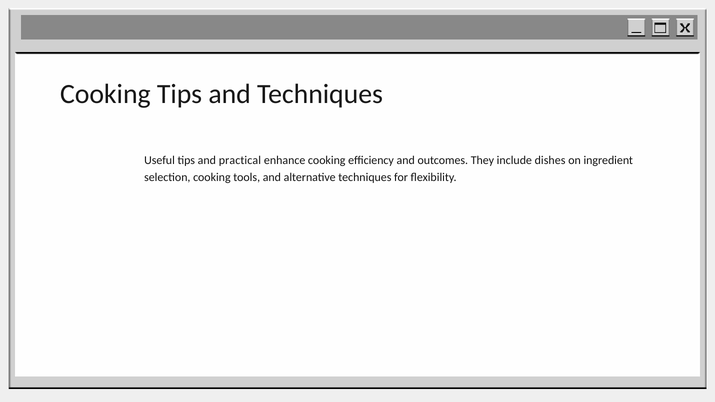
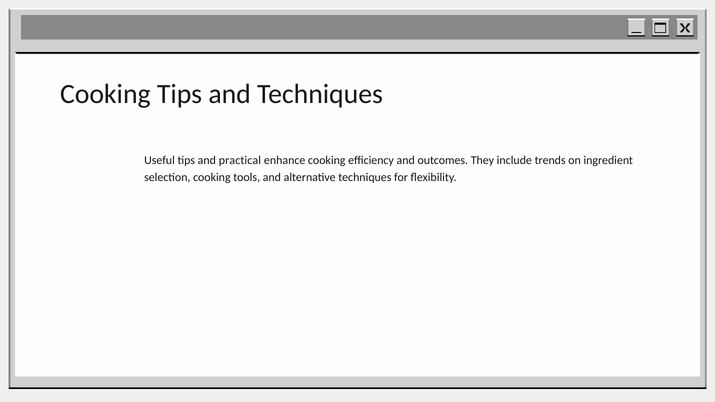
dishes: dishes -> trends
